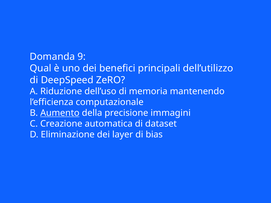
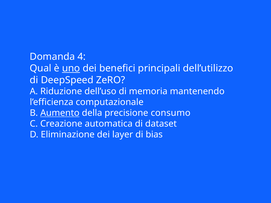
9: 9 -> 4
uno underline: none -> present
immagini: immagini -> consumo
